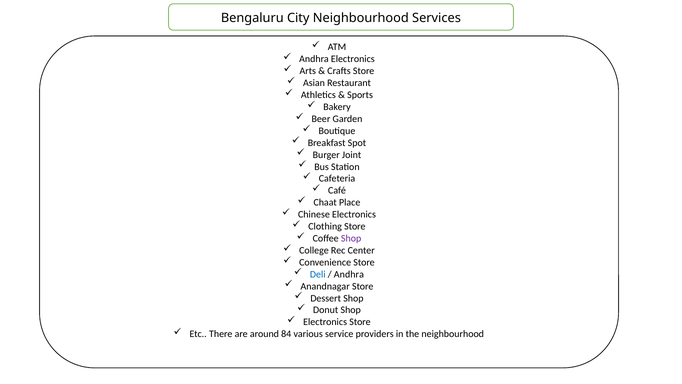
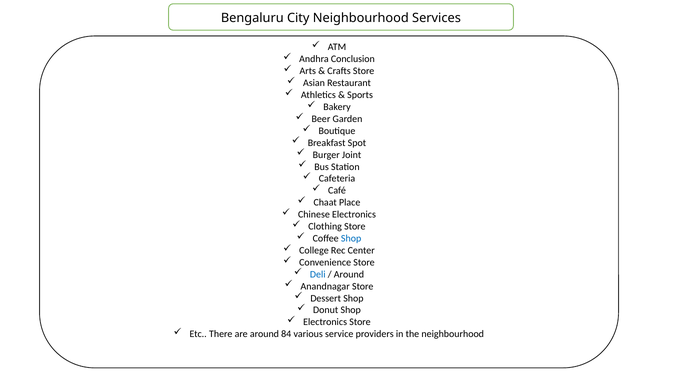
Andhra Electronics: Electronics -> Conclusion
Shop at (351, 238) colour: purple -> blue
Andhra at (349, 274): Andhra -> Around
